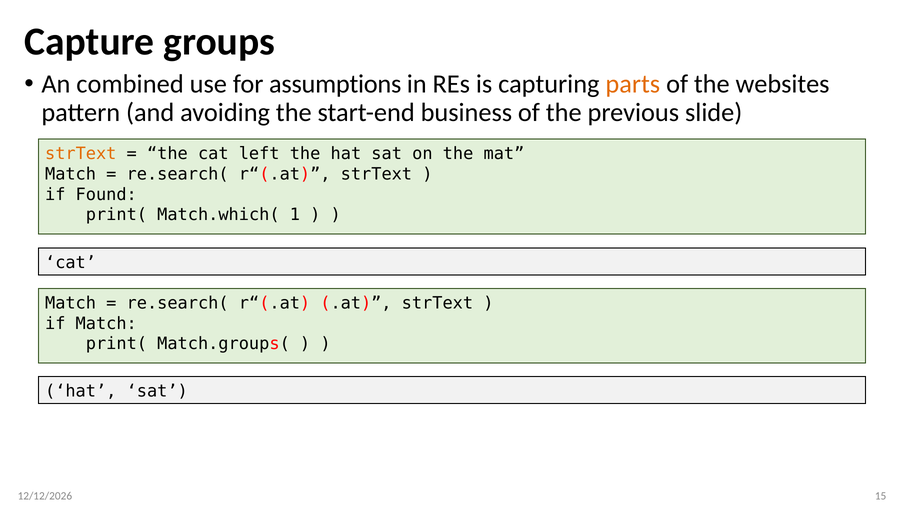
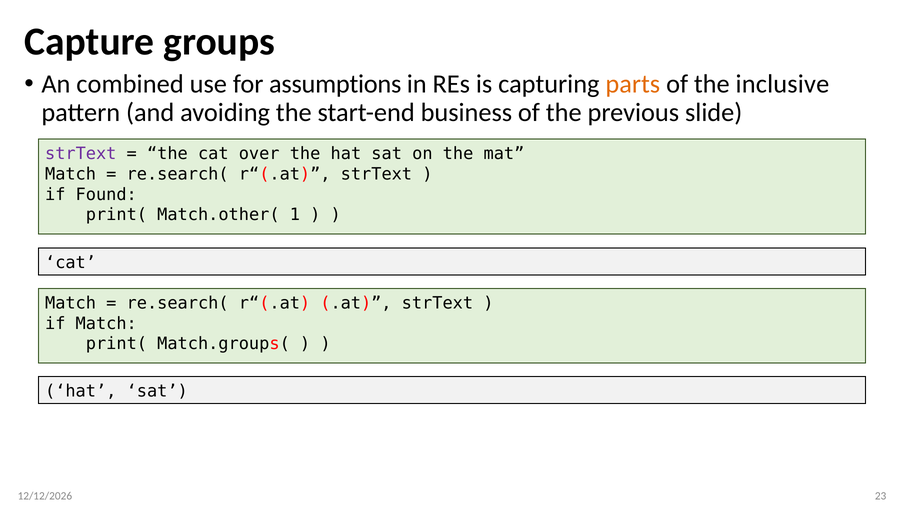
websites: websites -> inclusive
strText at (81, 154) colour: orange -> purple
left: left -> over
Match.which(: Match.which( -> Match.other(
15: 15 -> 23
